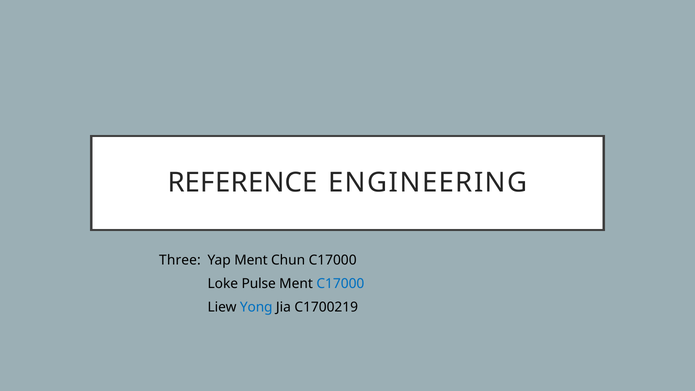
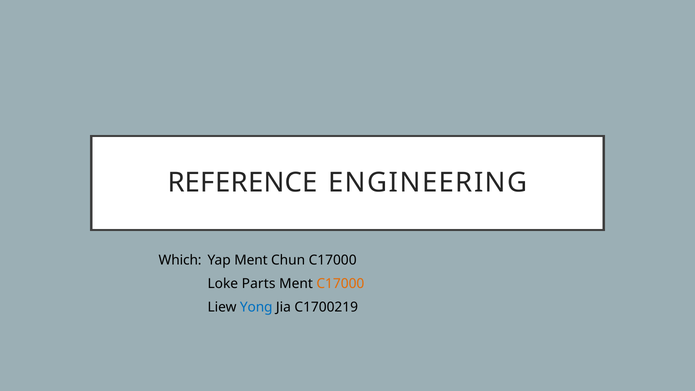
Three: Three -> Which
Pulse: Pulse -> Parts
C17000 at (340, 284) colour: blue -> orange
